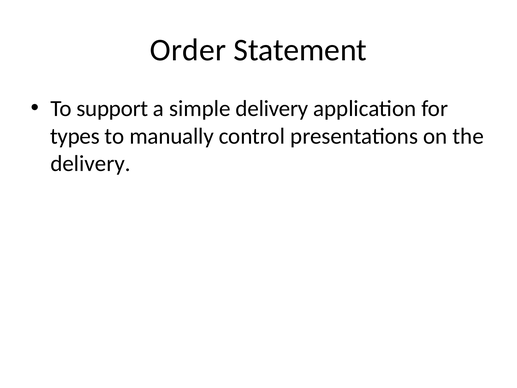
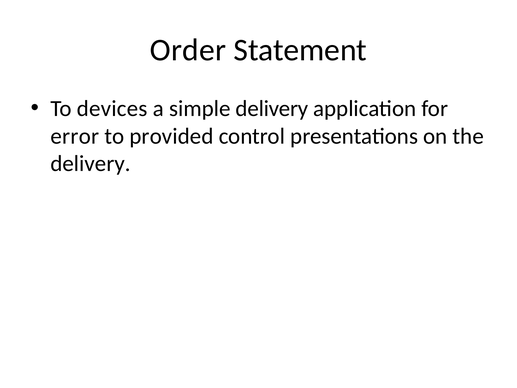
support: support -> devices
types: types -> error
manually: manually -> provided
